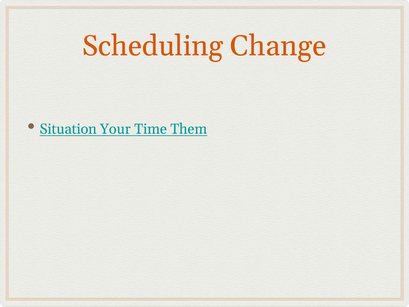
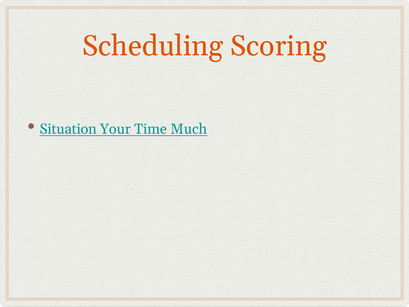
Change: Change -> Scoring
Them: Them -> Much
